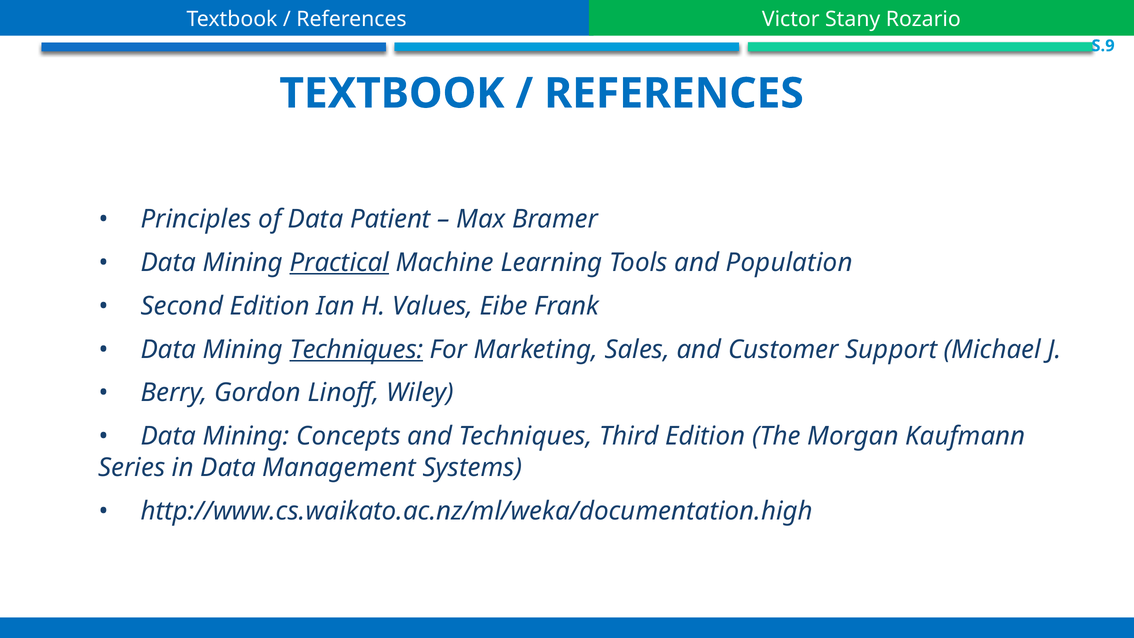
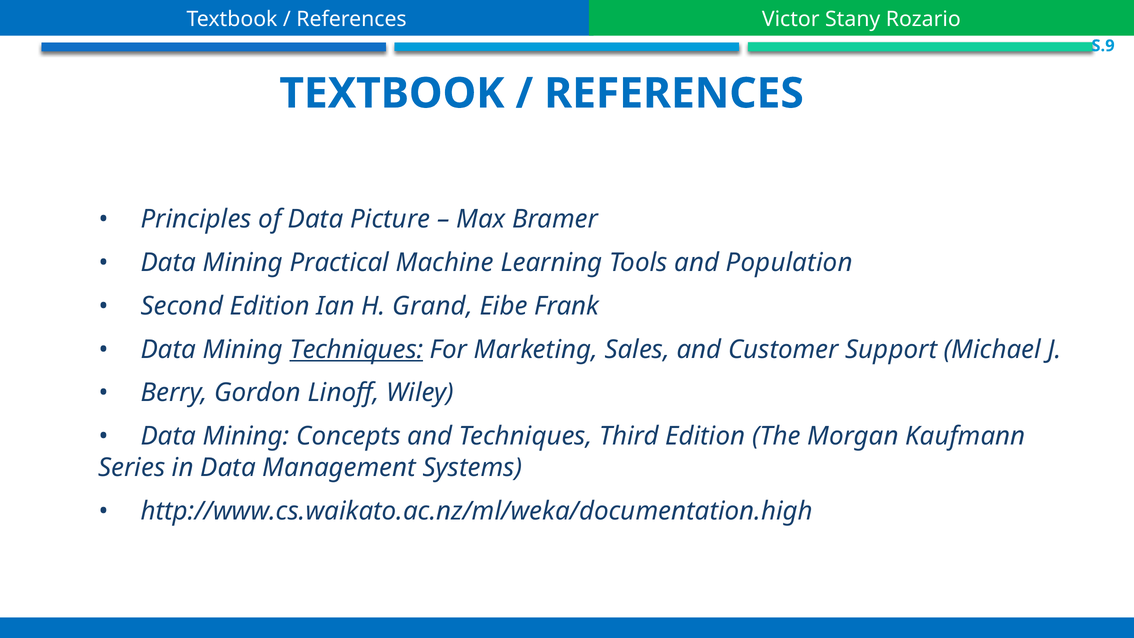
Patient: Patient -> Picture
Practical underline: present -> none
Values: Values -> Grand
